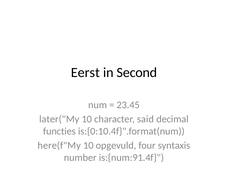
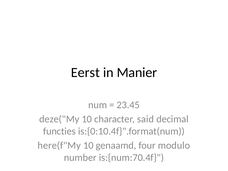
Second: Second -> Manier
later("My: later("My -> deze("My
opgevuld: opgevuld -> genaamd
syntaxis: syntaxis -> modulo
is:{num:91.4f: is:{num:91.4f -> is:{num:70.4f
